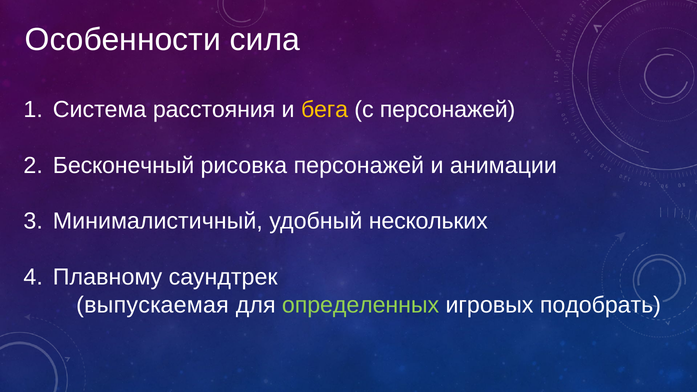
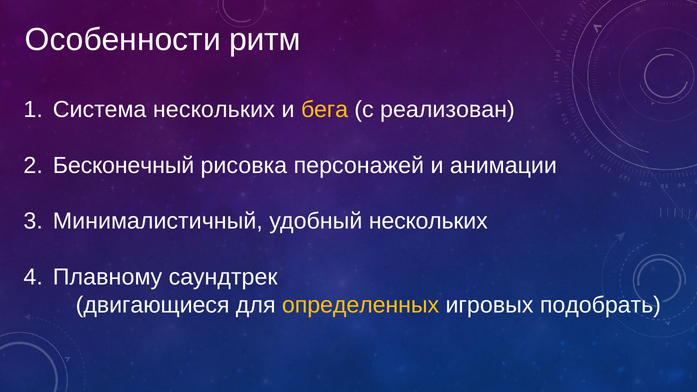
сила: сила -> ритм
Система расстояния: расстояния -> нескольких
с персонажей: персонажей -> реализован
выпускаемая: выпускаемая -> двигающиеся
определенных colour: light green -> yellow
